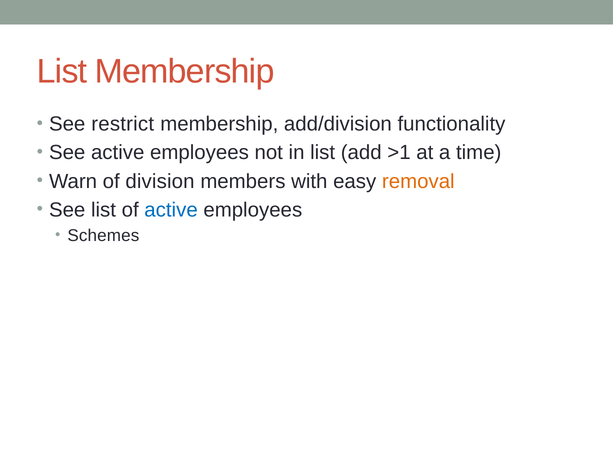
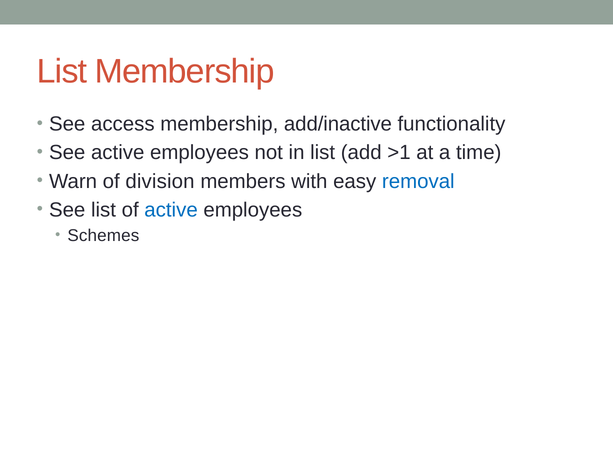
restrict: restrict -> access
add/division: add/division -> add/inactive
removal colour: orange -> blue
